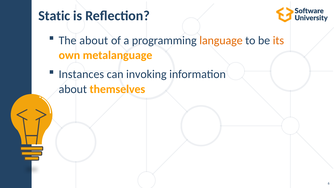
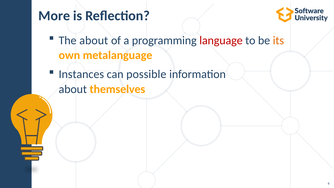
Static: Static -> More
language colour: orange -> red
invoking: invoking -> possible
